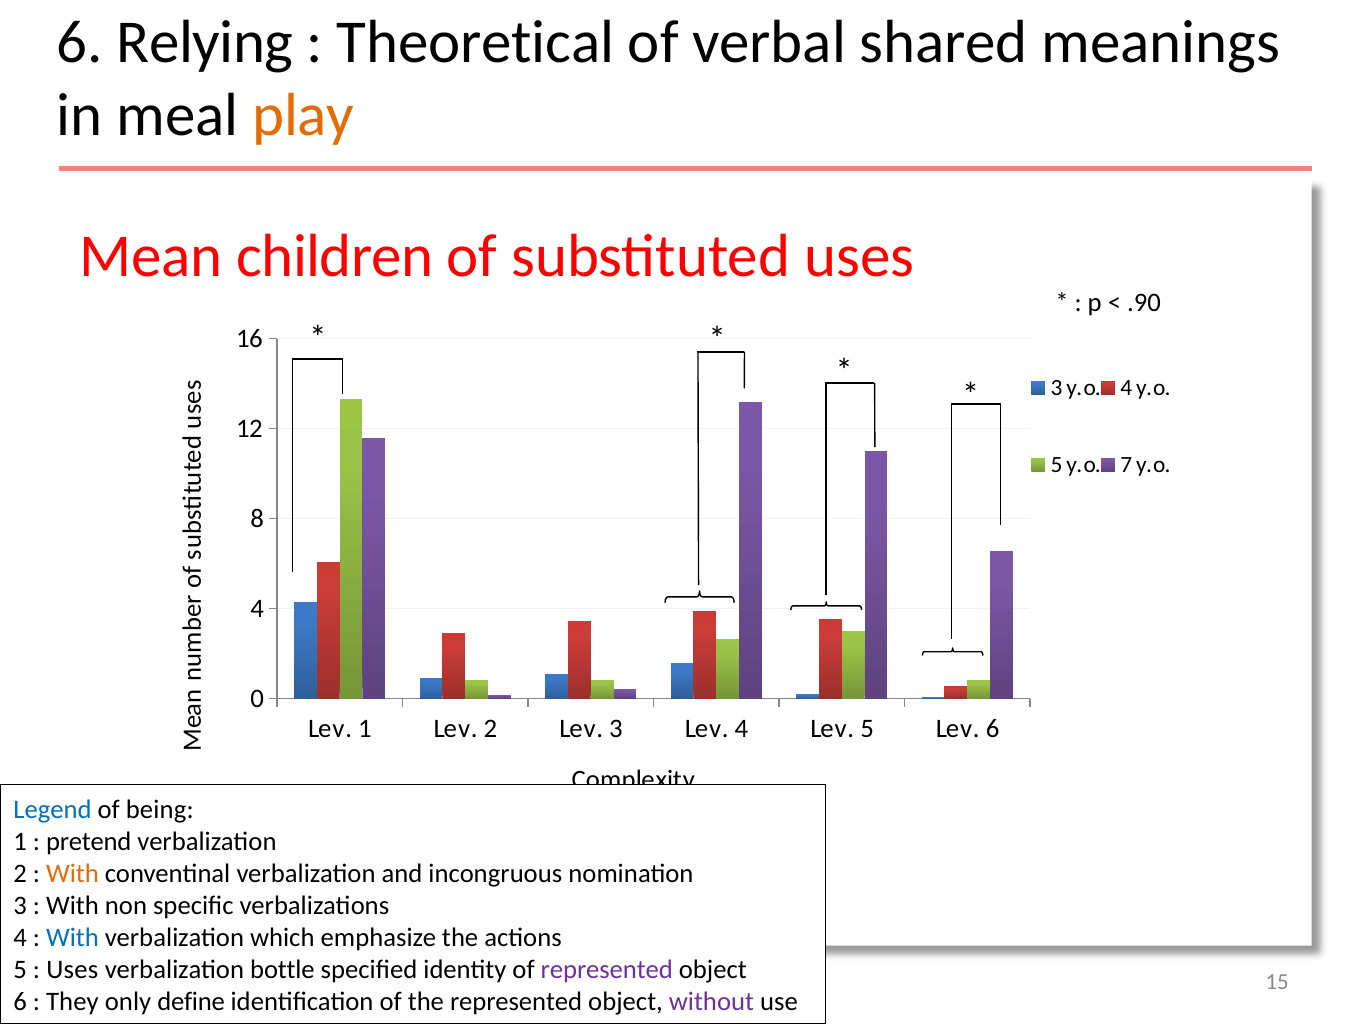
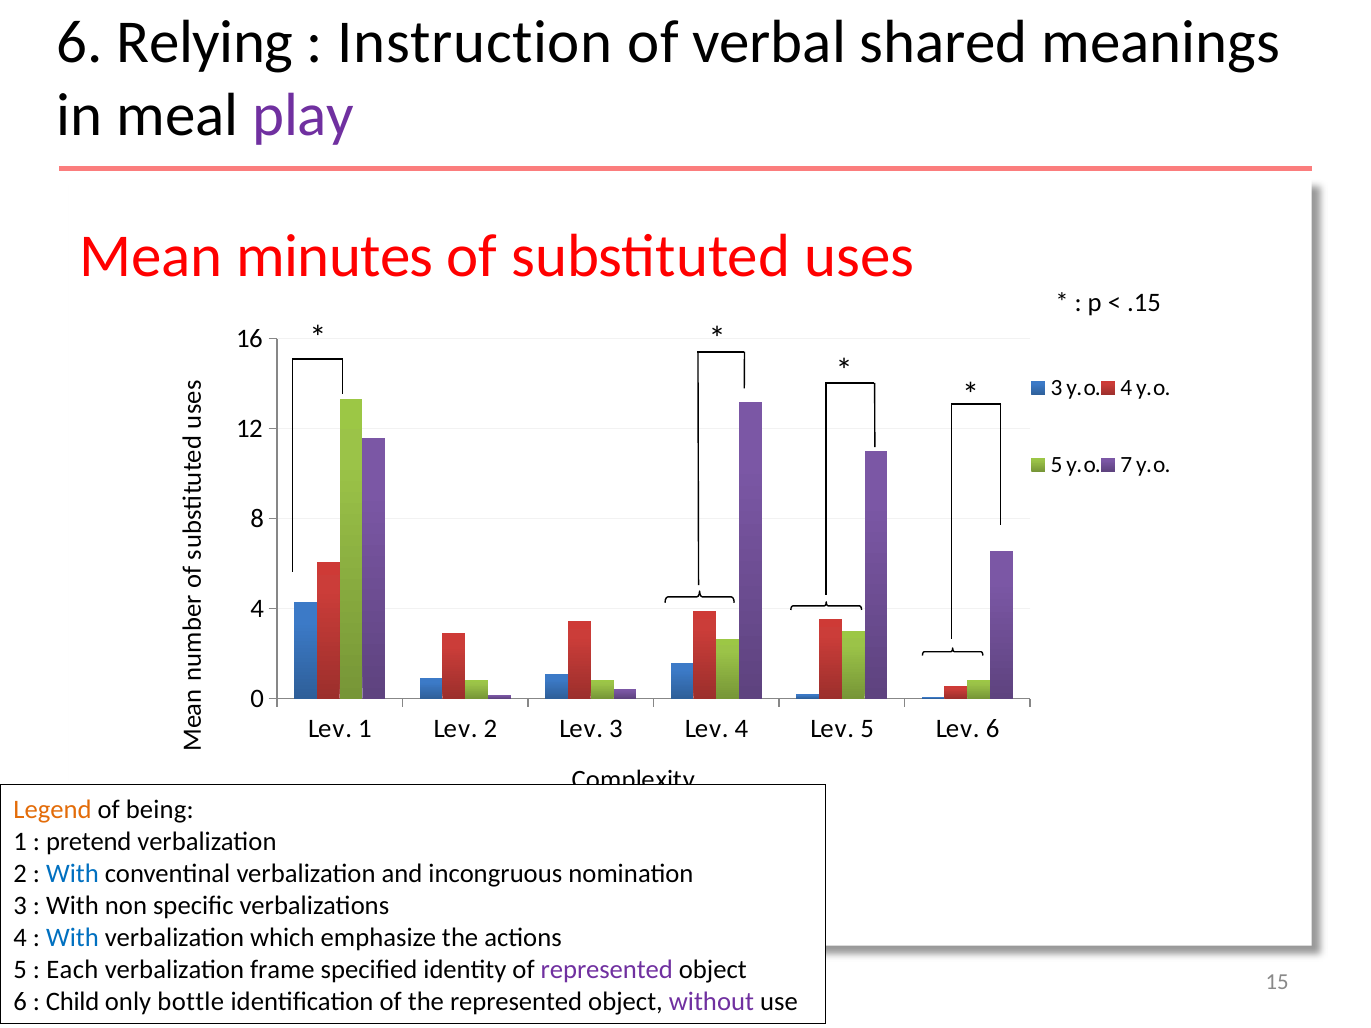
Theoretical: Theoretical -> Instruction
play colour: orange -> purple
children: children -> minutes
.90: .90 -> .15
Legend colour: blue -> orange
With at (72, 873) colour: orange -> blue
Uses at (72, 969): Uses -> Each
bottle: bottle -> frame
They: They -> Child
define: define -> bottle
